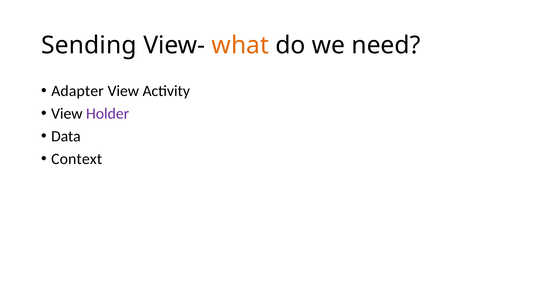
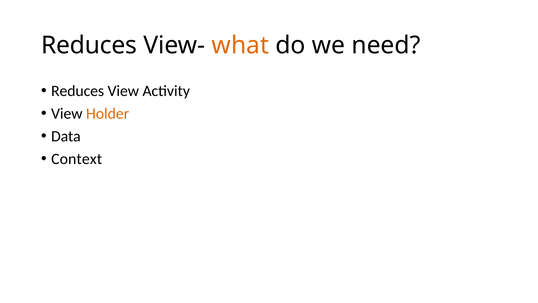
Sending at (89, 45): Sending -> Reduces
Adapter at (78, 91): Adapter -> Reduces
Holder colour: purple -> orange
